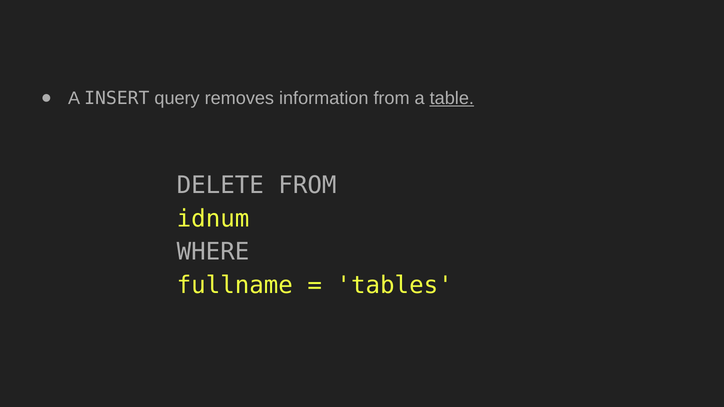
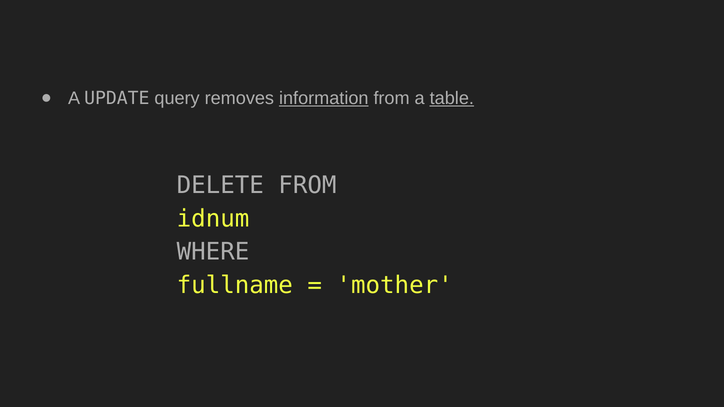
INSERT: INSERT -> UPDATE
information underline: none -> present
tables: tables -> mother
